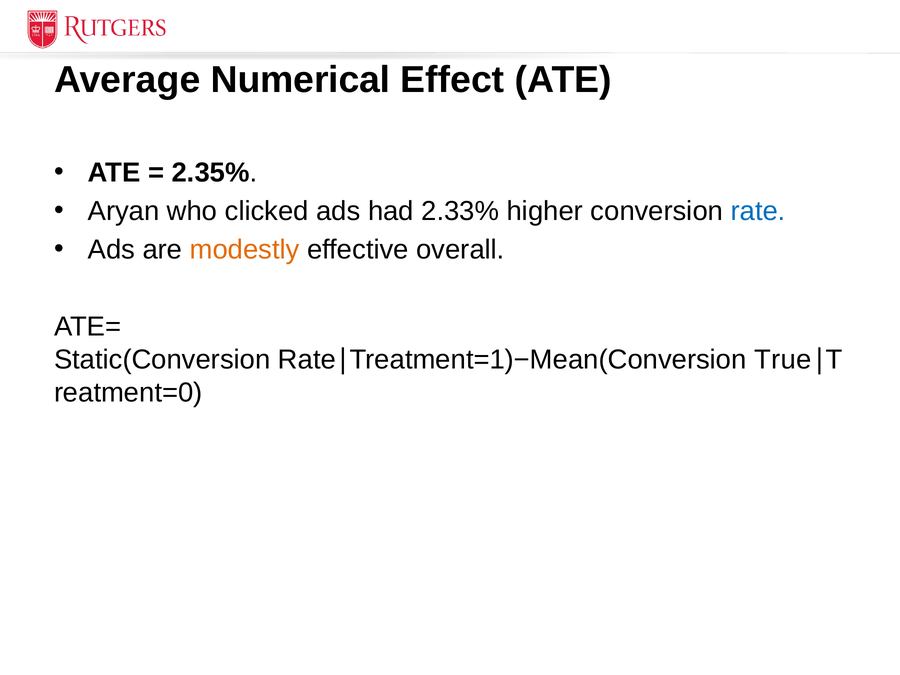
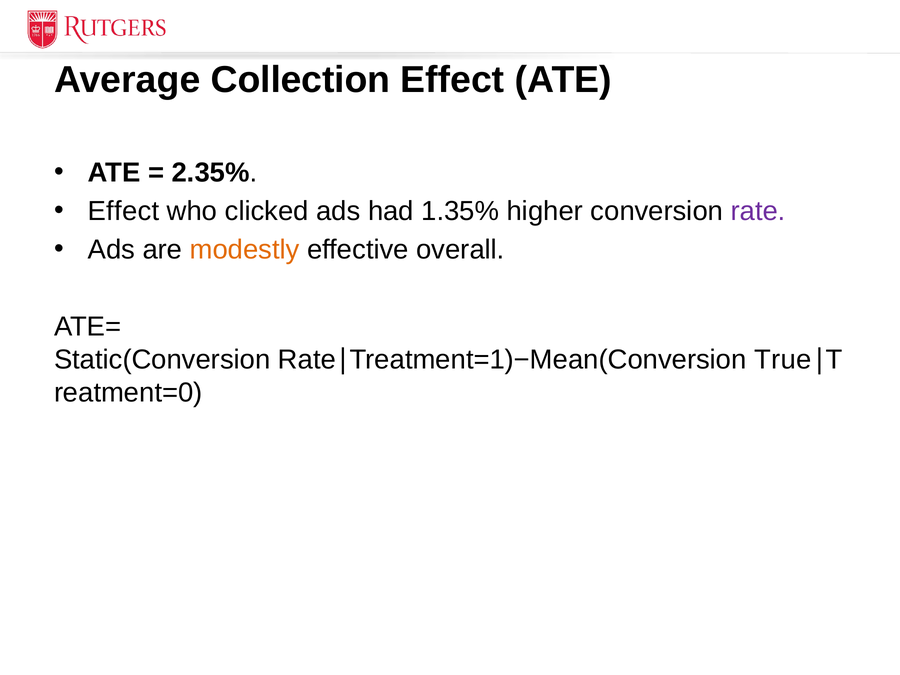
Numerical: Numerical -> Collection
Aryan at (124, 211): Aryan -> Effect
2.33%: 2.33% -> 1.35%
rate at (758, 211) colour: blue -> purple
